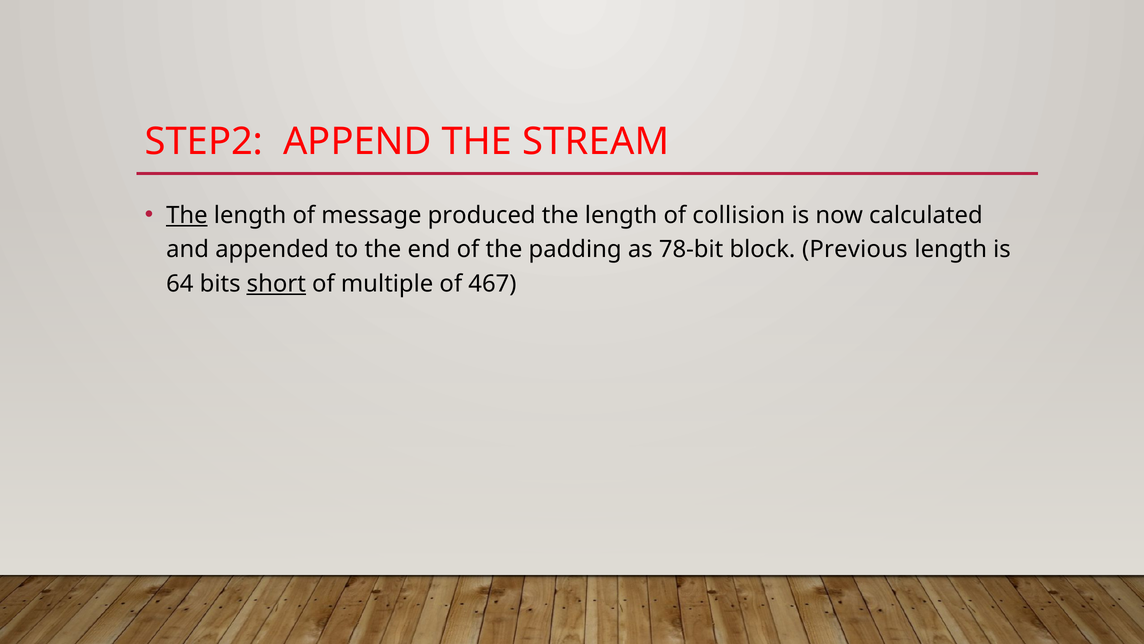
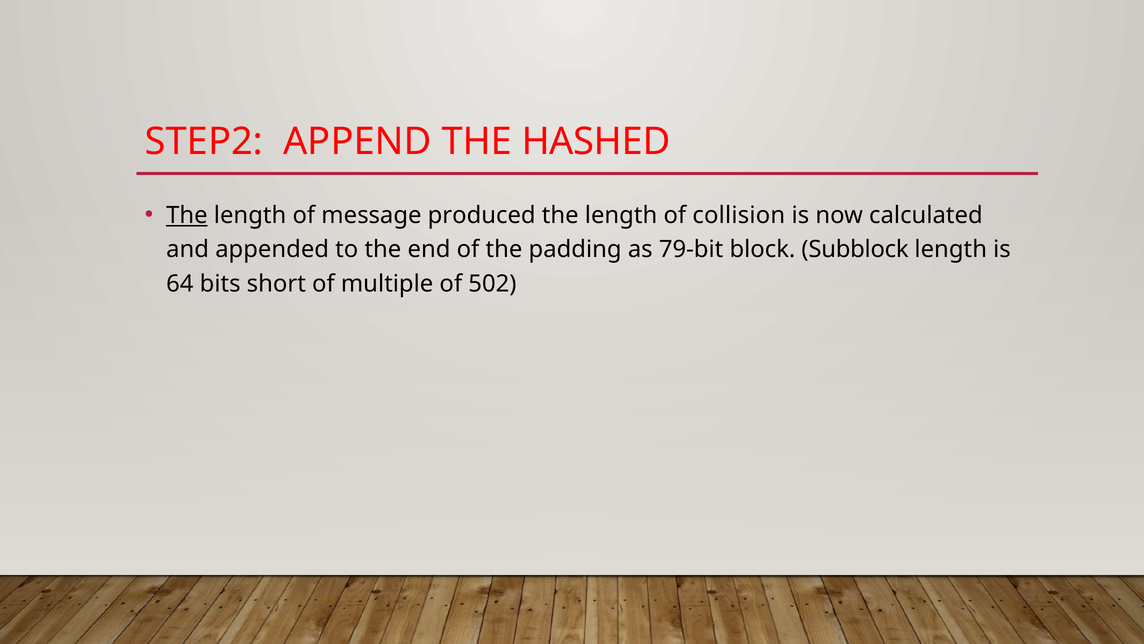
STREAM: STREAM -> HASHED
78-bit: 78-bit -> 79-bit
Previous: Previous -> Subblock
short underline: present -> none
467: 467 -> 502
